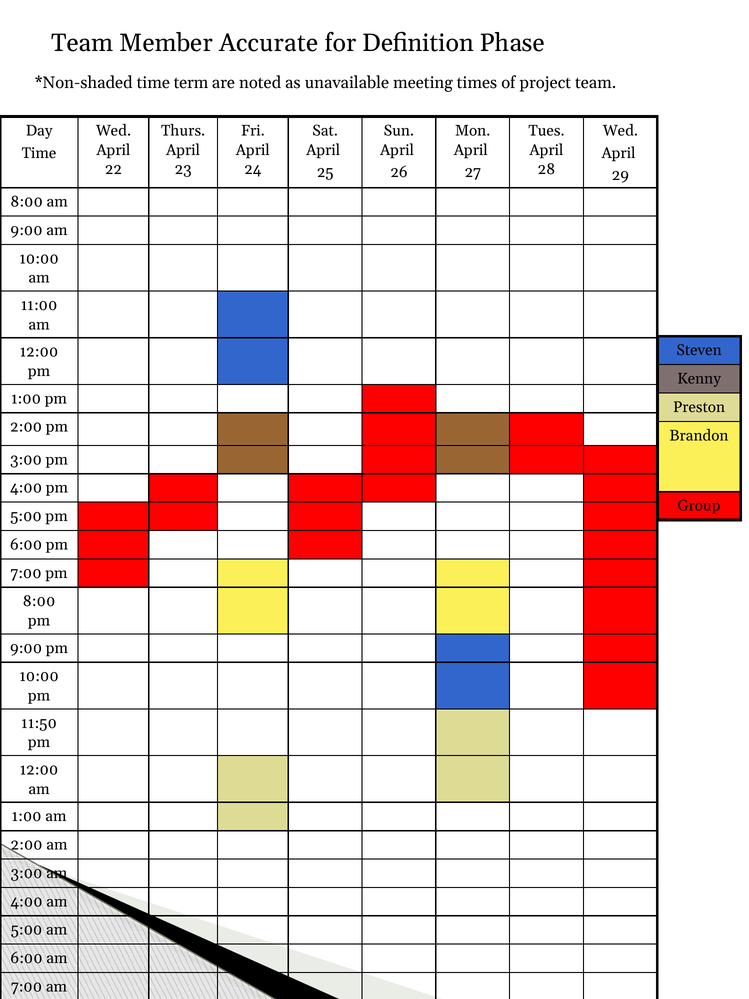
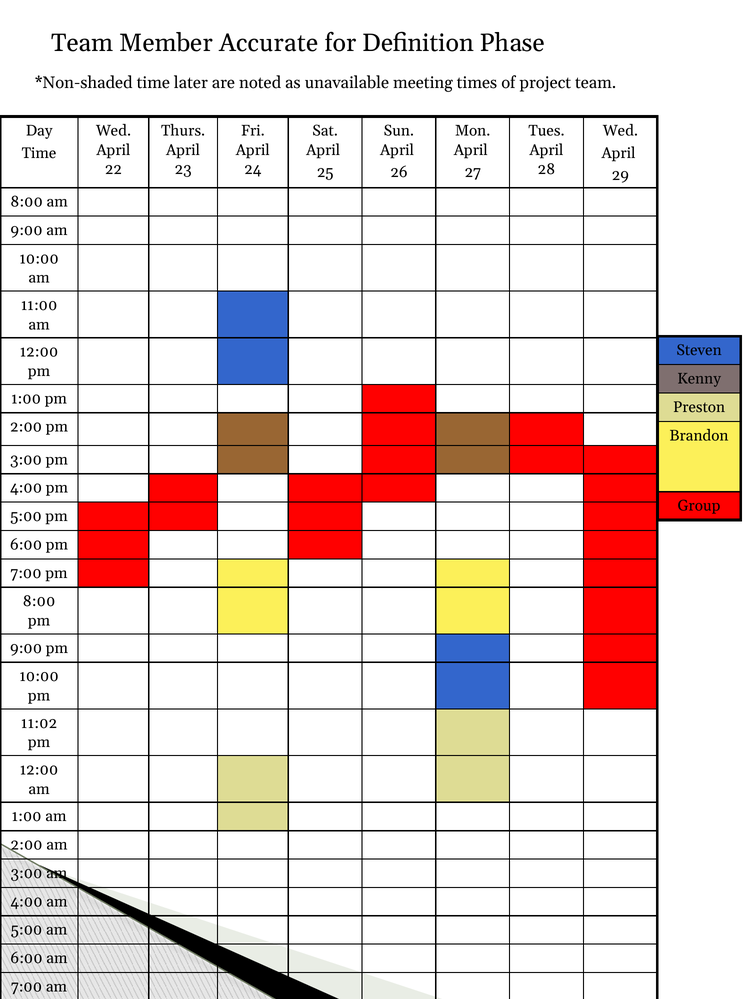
term: term -> later
11:50: 11:50 -> 11:02
